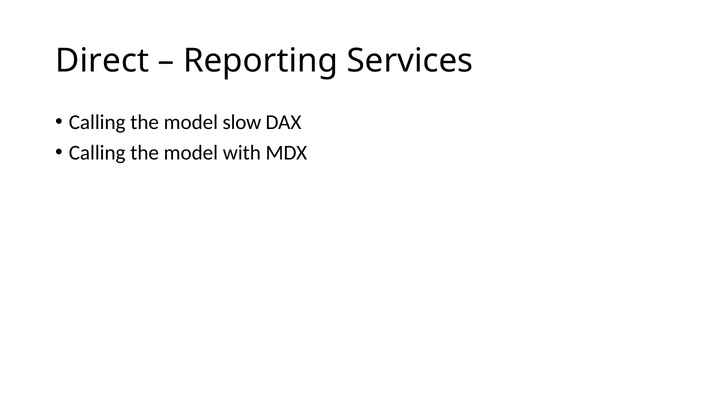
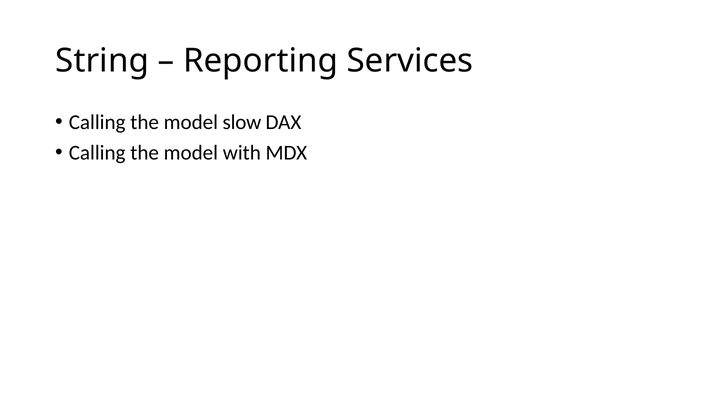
Direct: Direct -> String
